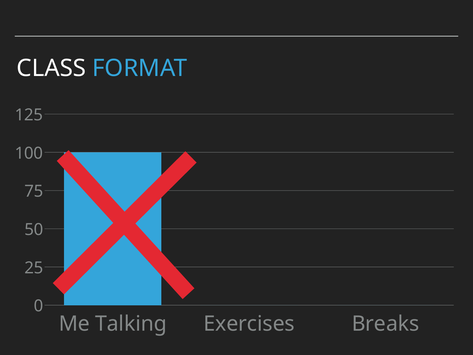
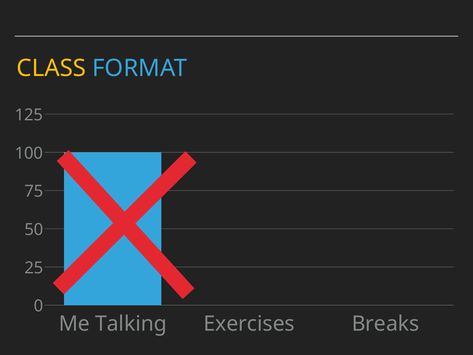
CLASS colour: white -> yellow
